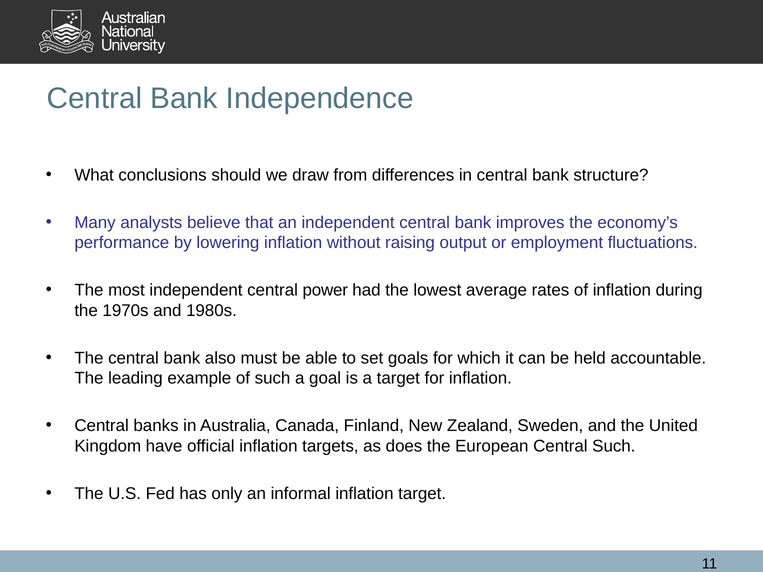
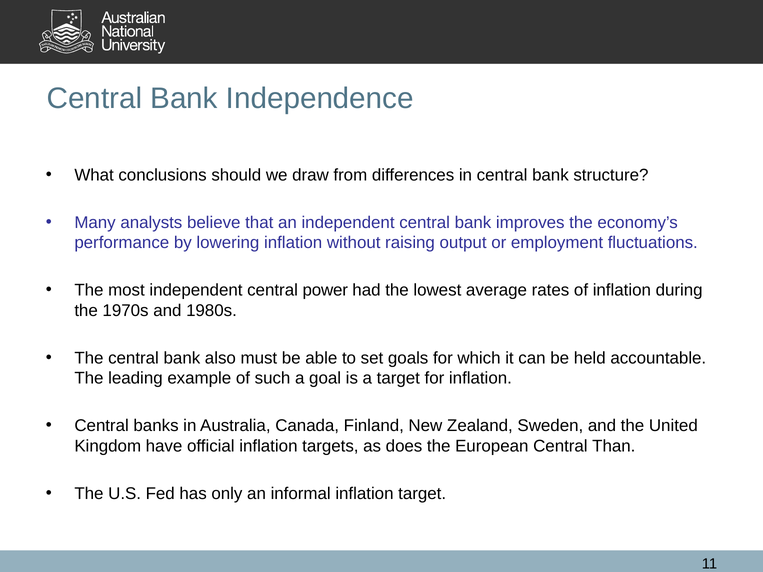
Central Such: Such -> Than
